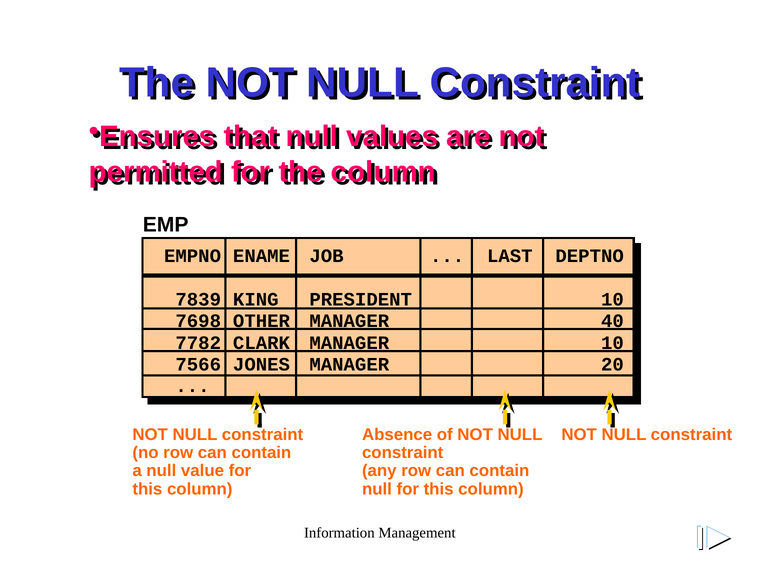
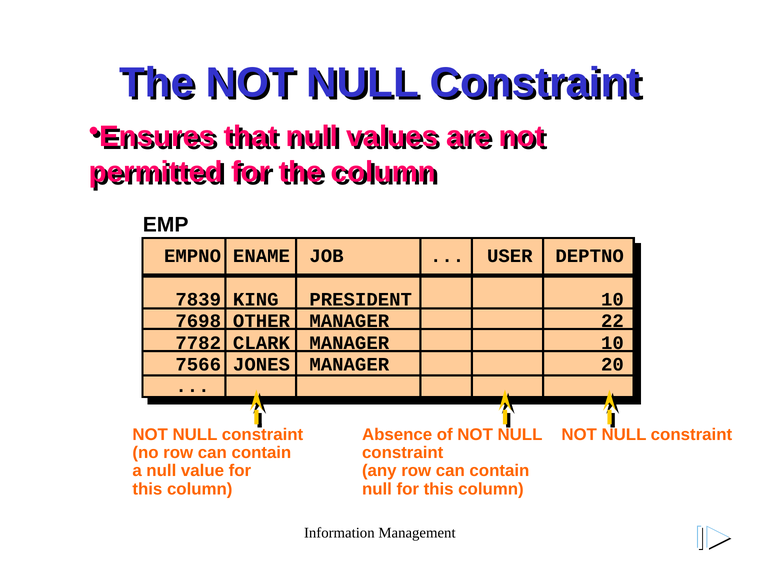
LAST: LAST -> USER
40: 40 -> 22
